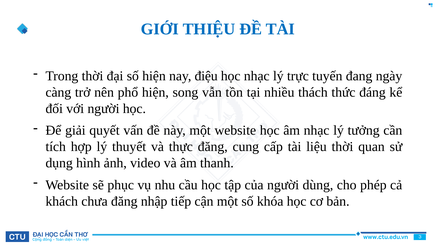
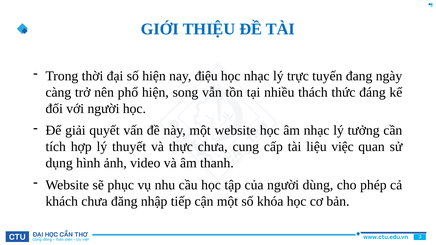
thực đăng: đăng -> chưa
liệu thời: thời -> việc
